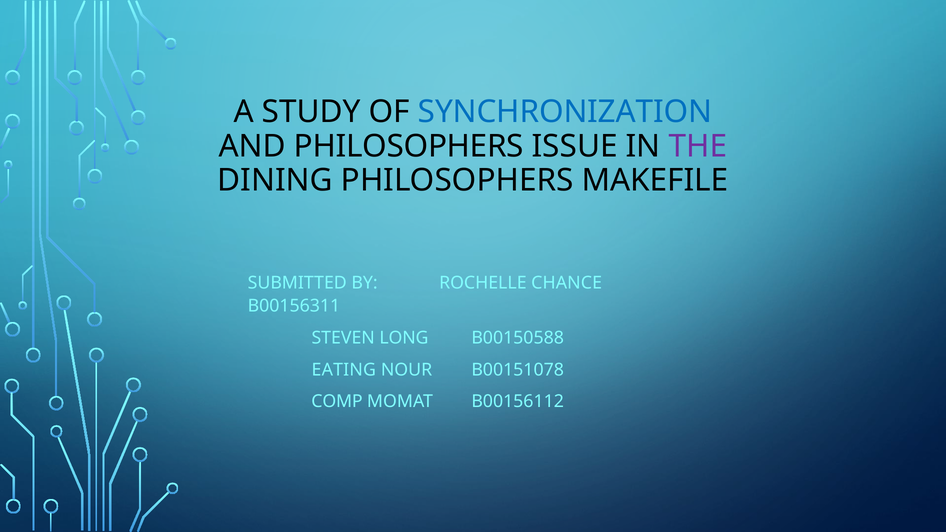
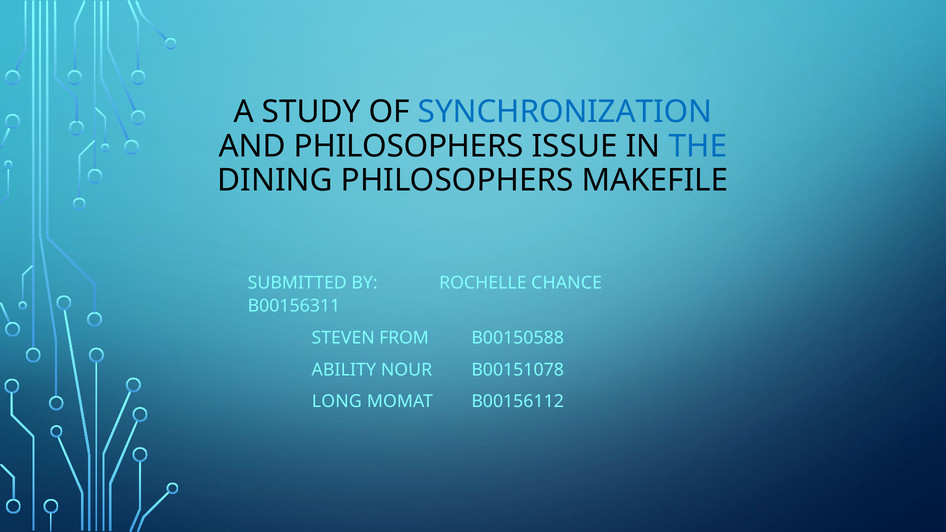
THE colour: purple -> blue
LONG: LONG -> FROM
EATING: EATING -> ABILITY
COMP: COMP -> LONG
